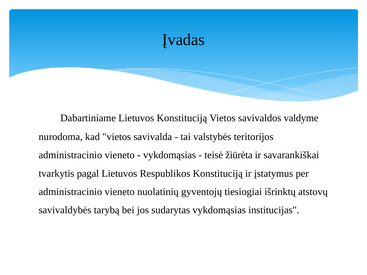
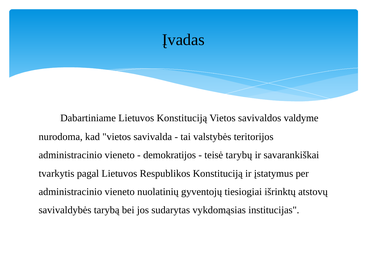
vykdomąsias at (170, 155): vykdomąsias -> demokratijos
žiūrėta: žiūrėta -> tarybų
